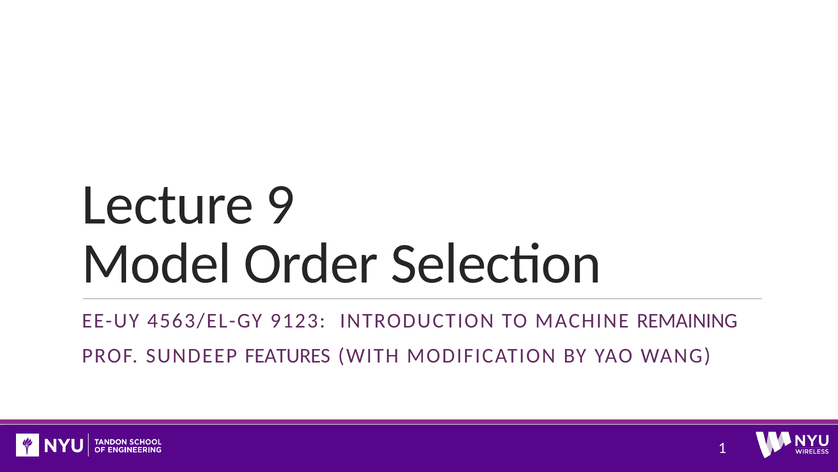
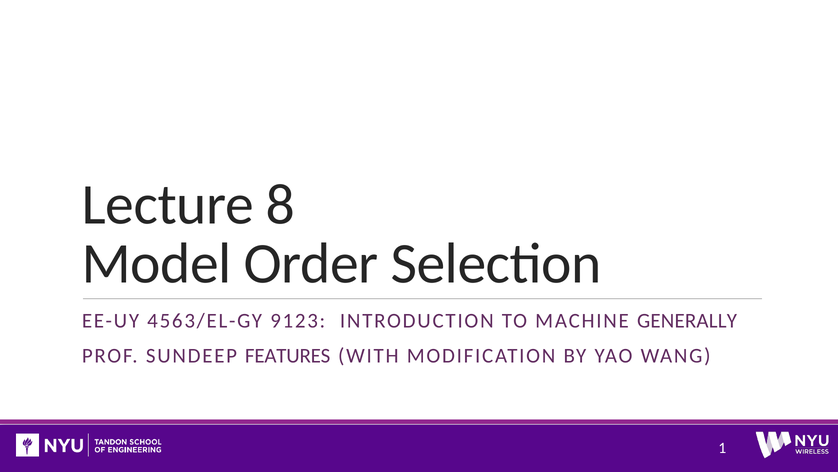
9: 9 -> 8
REMAINING: REMAINING -> GENERALLY
